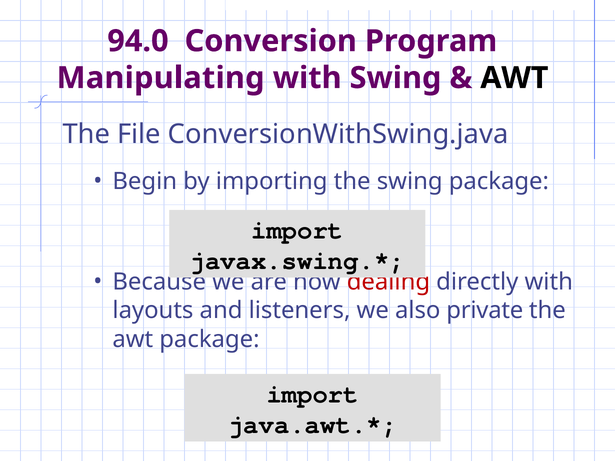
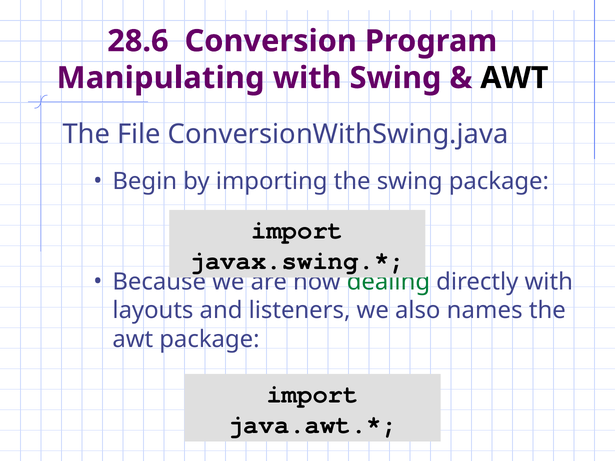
94.0: 94.0 -> 28.6
dealing colour: red -> green
private: private -> names
